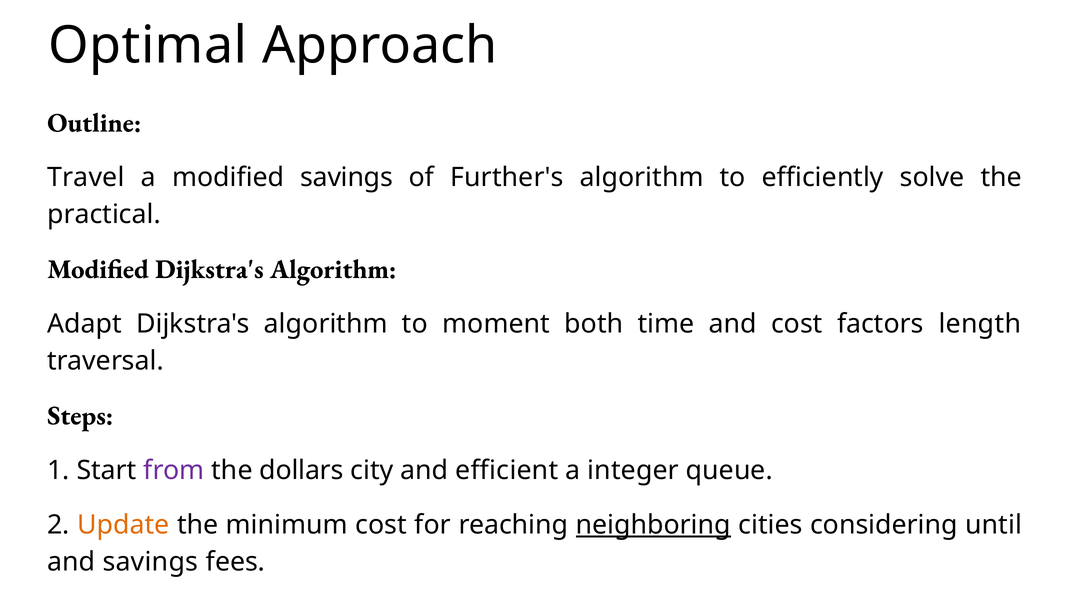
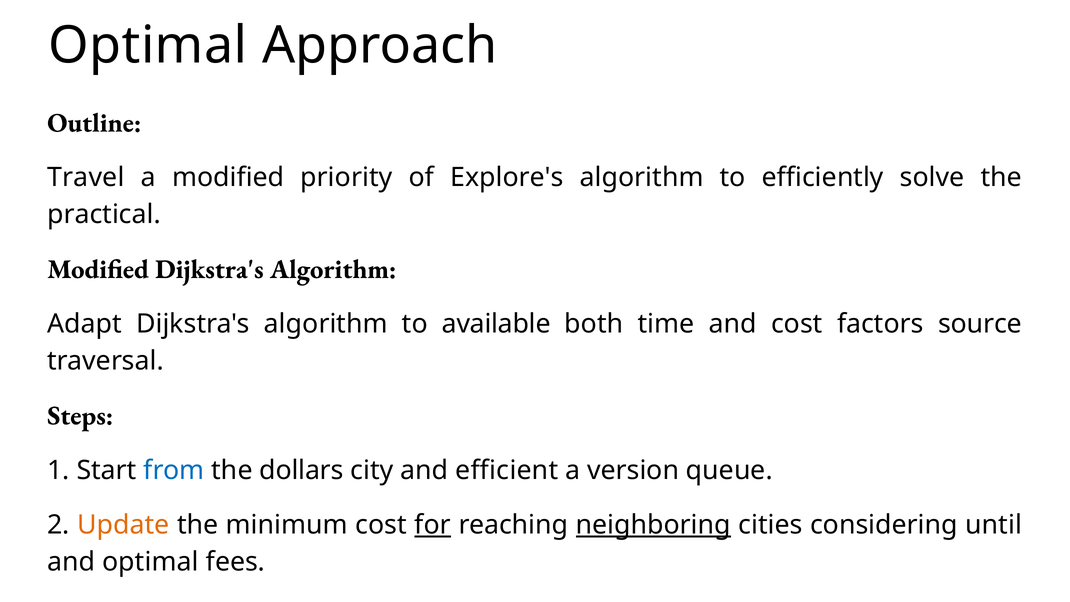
modified savings: savings -> priority
Further's: Further's -> Explore's
to moment: moment -> available
length: length -> source
from colour: purple -> blue
integer: integer -> version
for underline: none -> present
and savings: savings -> optimal
